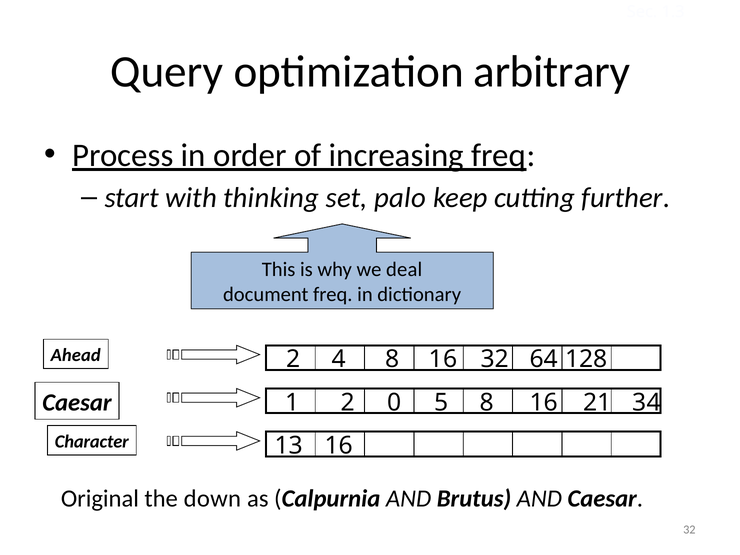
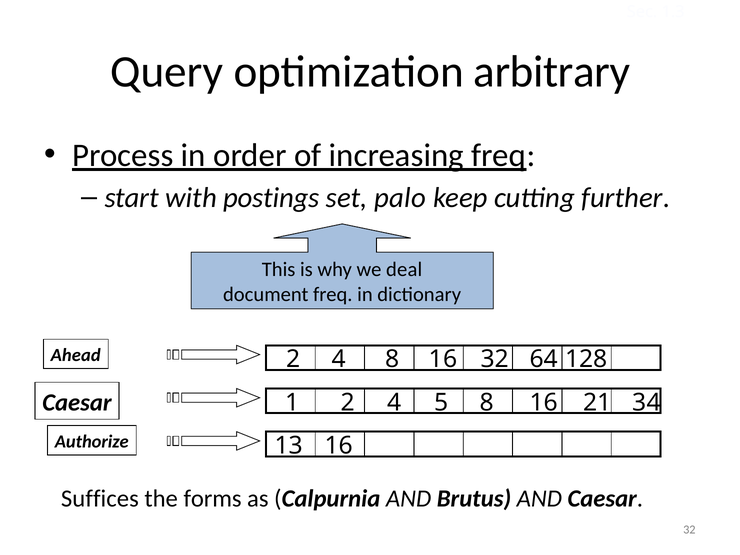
thinking: thinking -> postings
1 2 0: 0 -> 4
Character: Character -> Authorize
Original: Original -> Suffices
down: down -> forms
